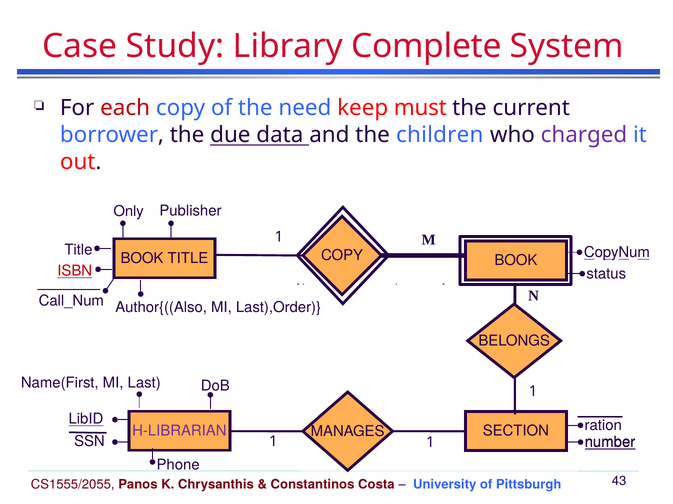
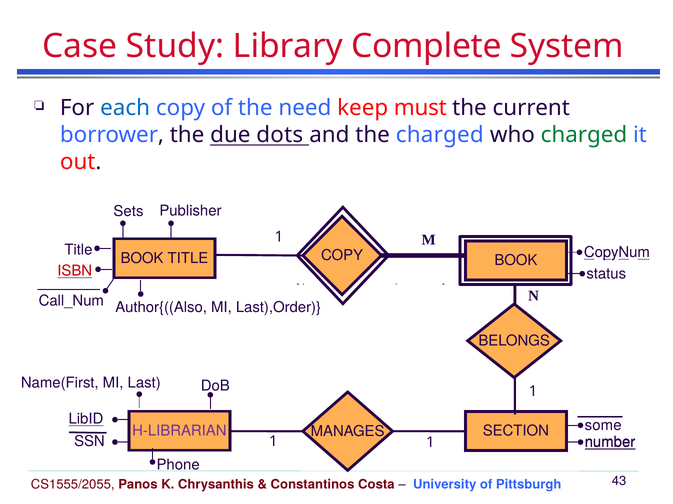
each colour: red -> blue
data: data -> dots
the children: children -> charged
charged at (584, 135) colour: purple -> green
Only: Only -> Sets
ration: ration -> some
